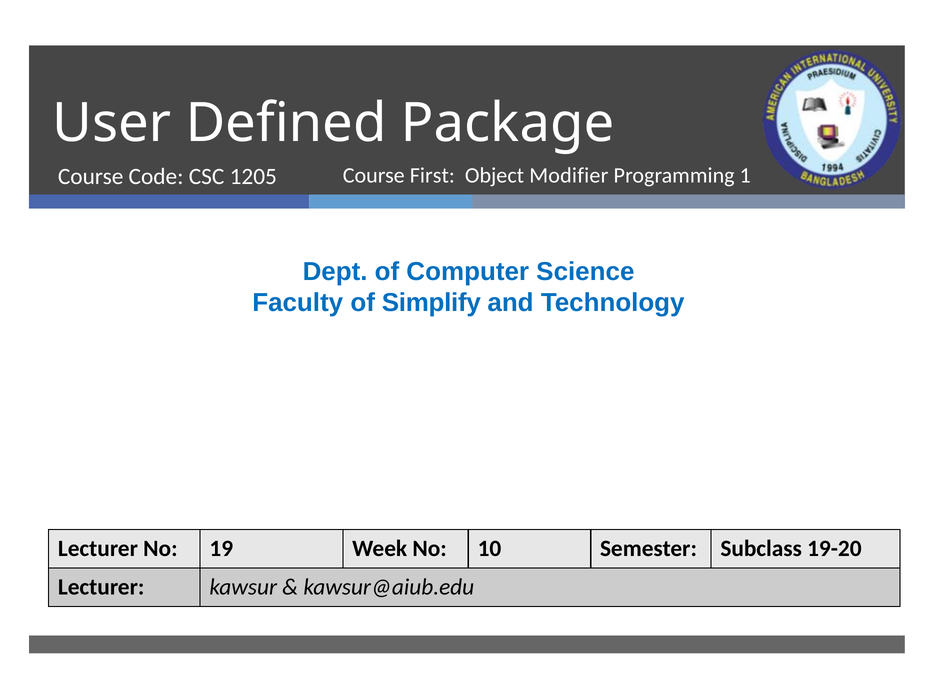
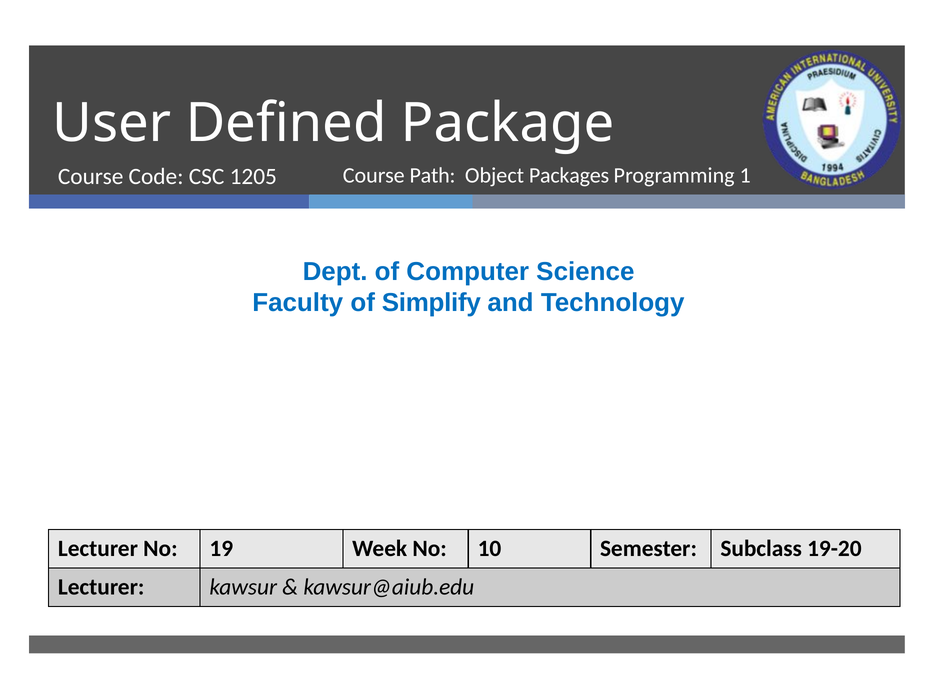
First: First -> Path
Modifier: Modifier -> Packages
